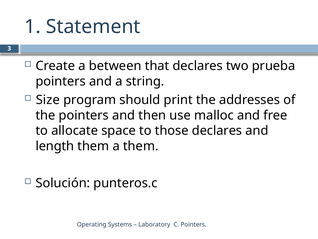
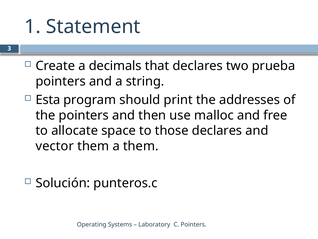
between: between -> decimals
Size: Size -> Esta
length: length -> vector
